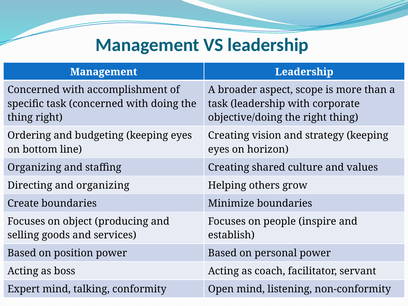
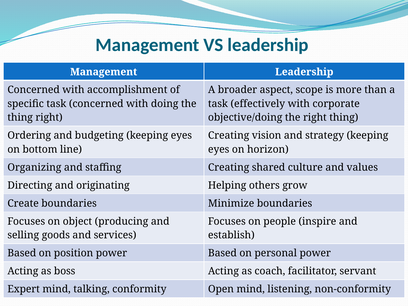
task leadership: leadership -> effectively
and organizing: organizing -> originating
